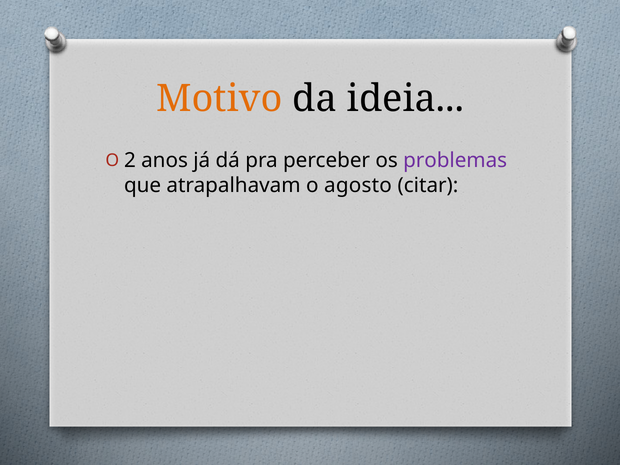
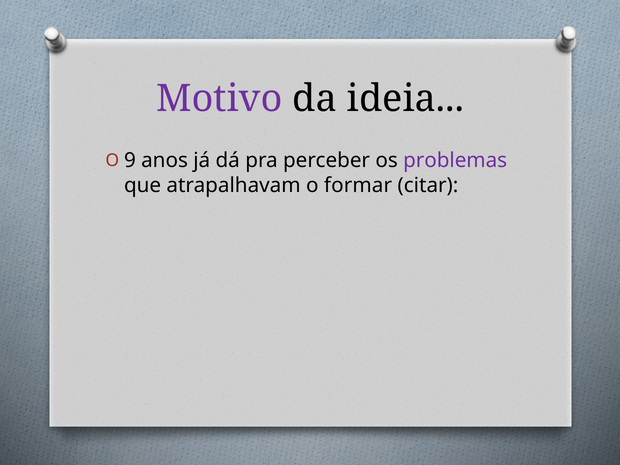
Motivo colour: orange -> purple
2: 2 -> 9
agosto: agosto -> formar
